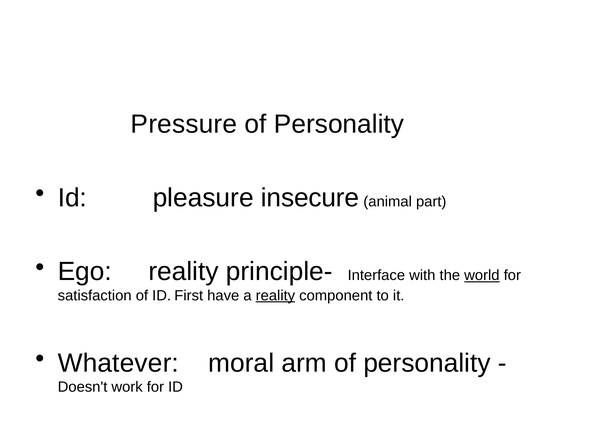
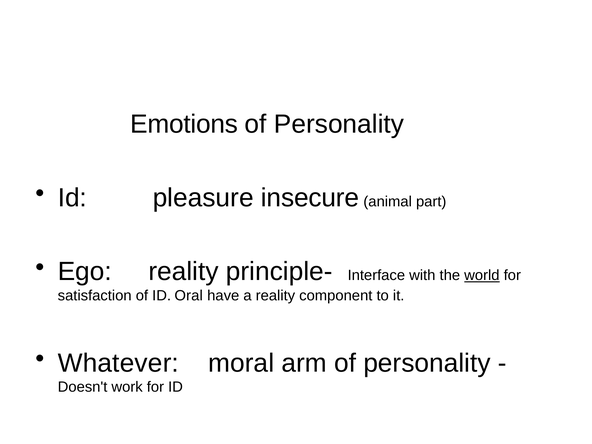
Pressure: Pressure -> Emotions
First: First -> Oral
reality at (275, 295) underline: present -> none
